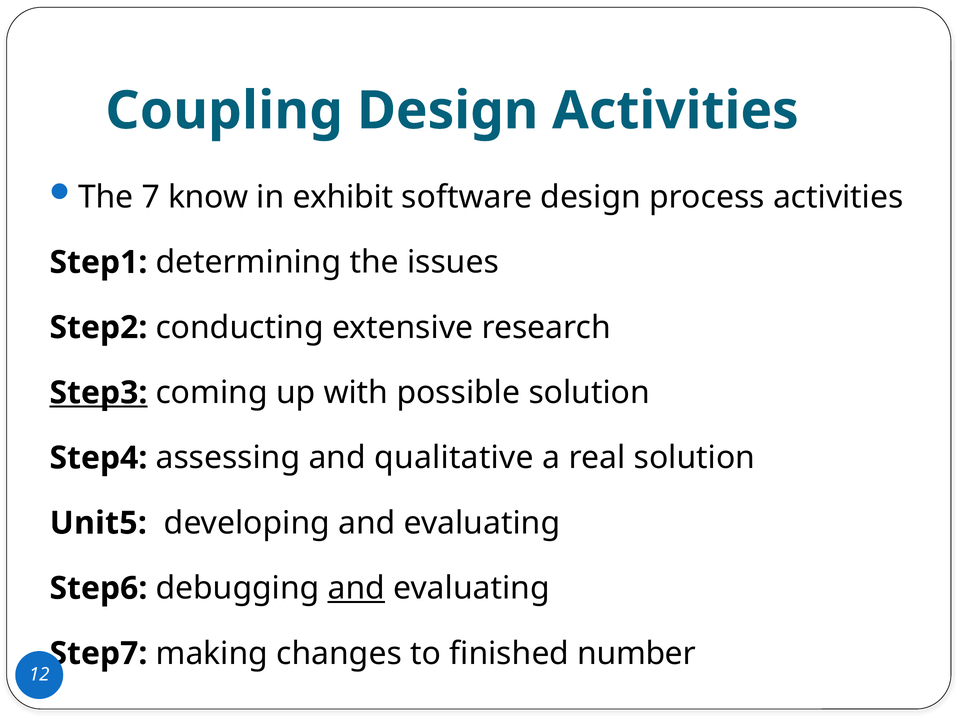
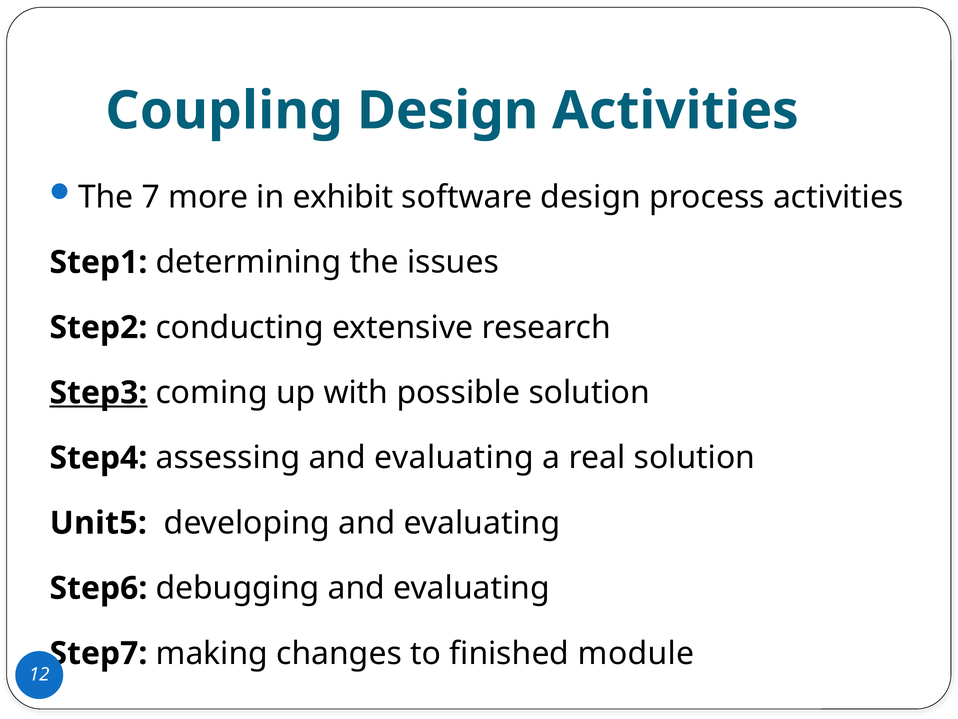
know: know -> more
assessing and qualitative: qualitative -> evaluating
and at (356, 588) underline: present -> none
number: number -> module
